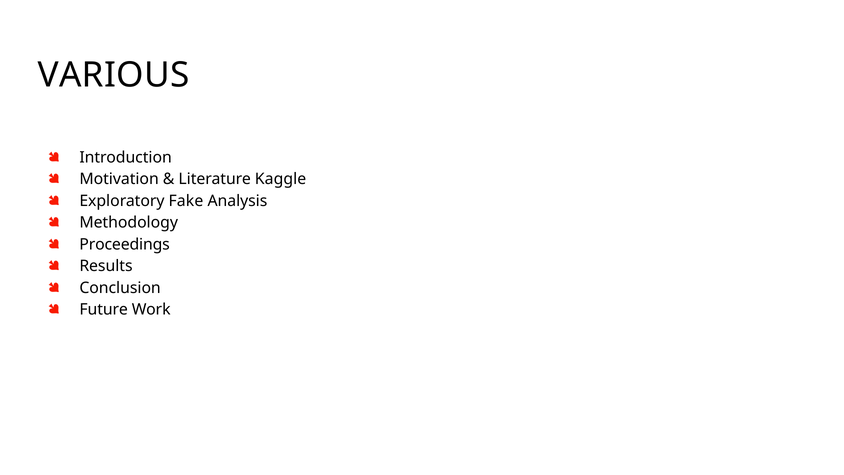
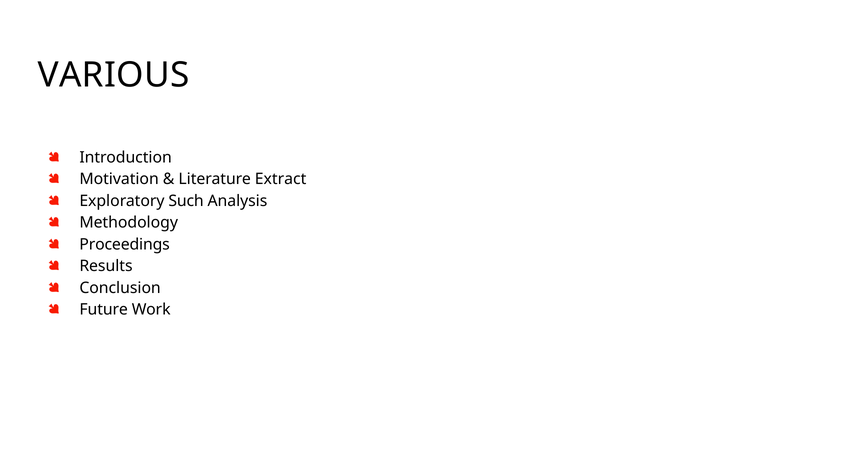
Kaggle: Kaggle -> Extract
Fake: Fake -> Such
